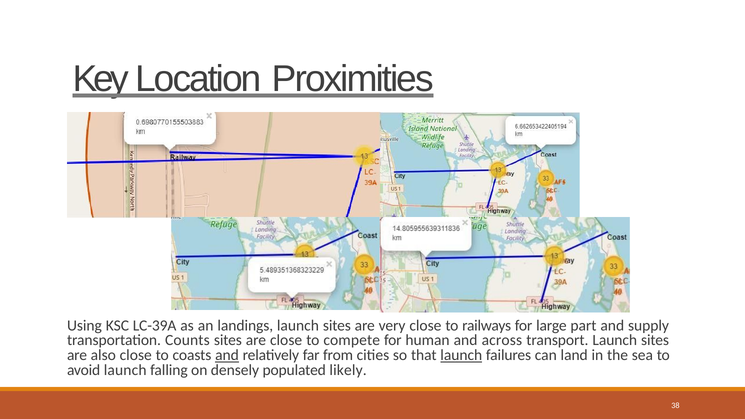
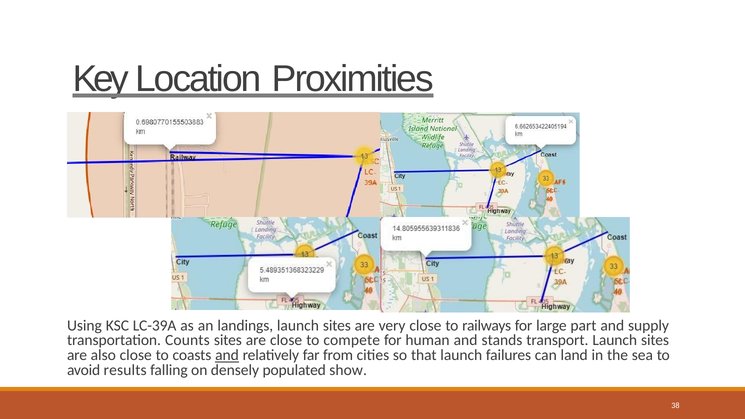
across: across -> stands
launch at (461, 355) underline: present -> none
avoid launch: launch -> results
likely: likely -> show
